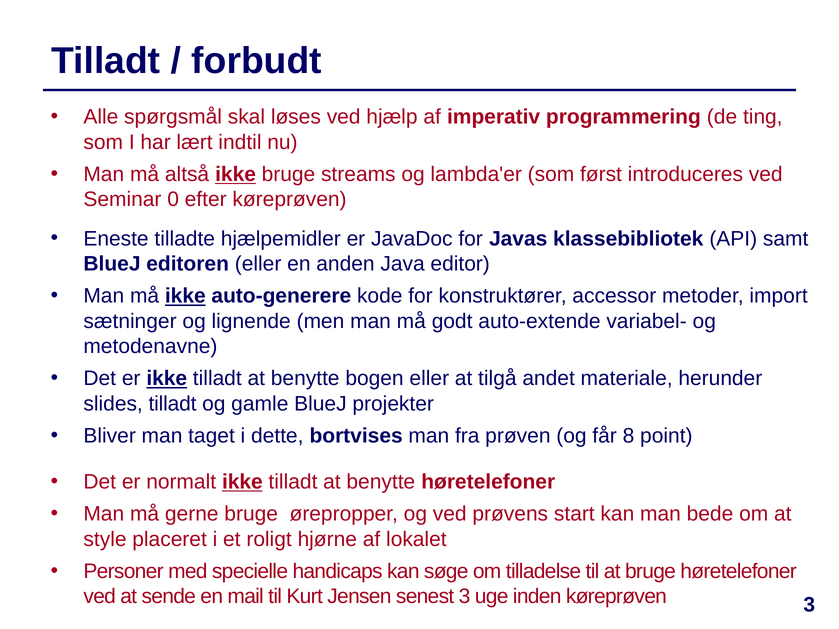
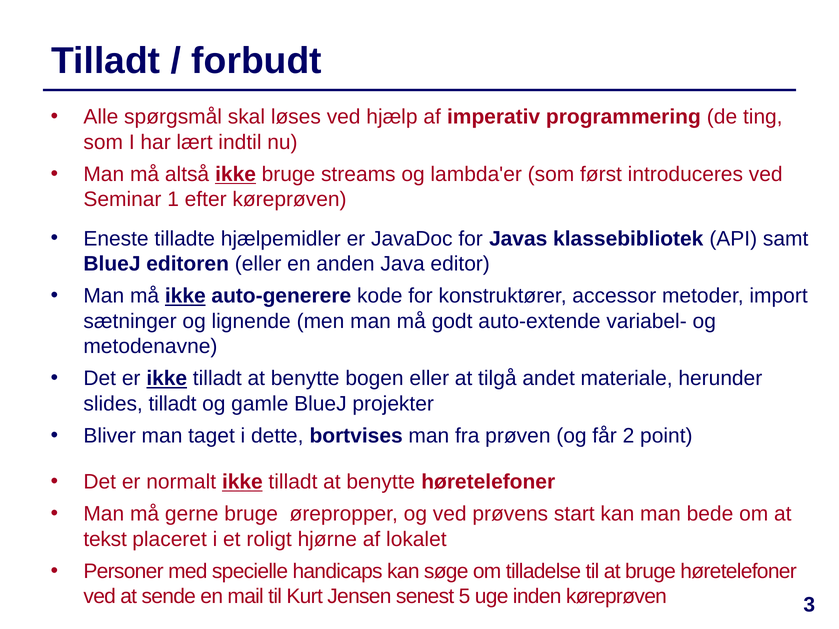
0: 0 -> 1
8: 8 -> 2
style: style -> tekst
senest 3: 3 -> 5
